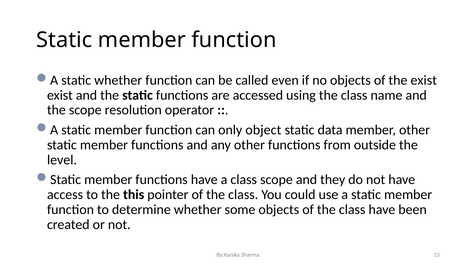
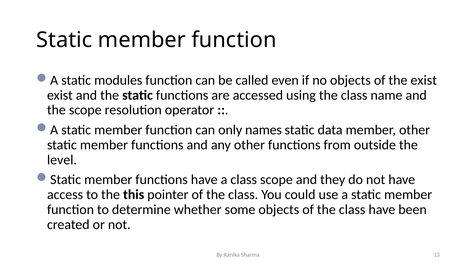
static whether: whether -> modules
object: object -> names
